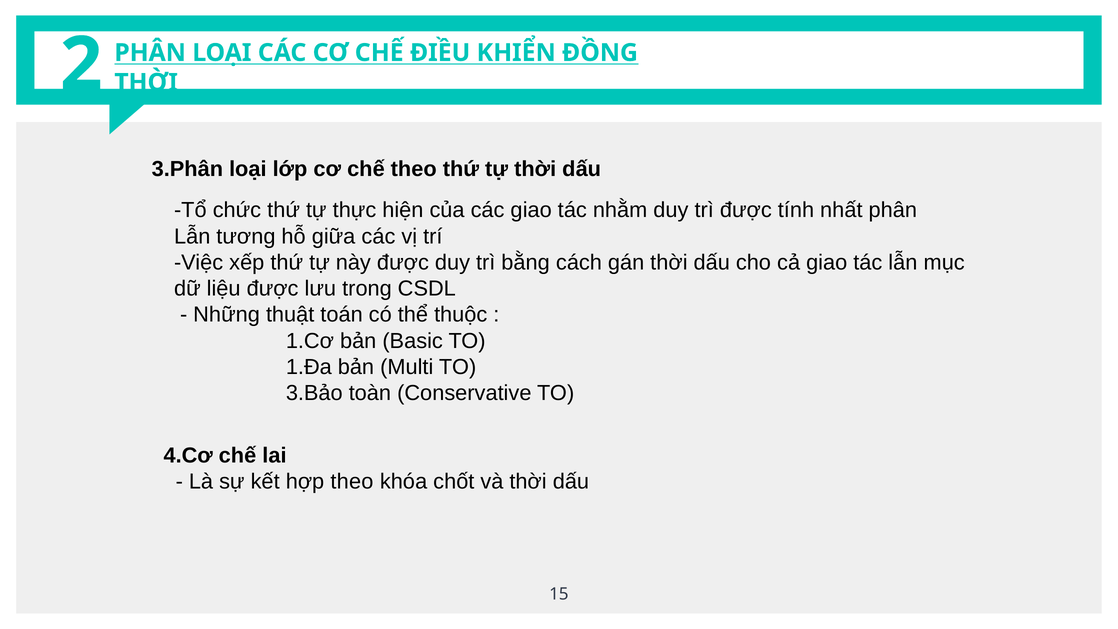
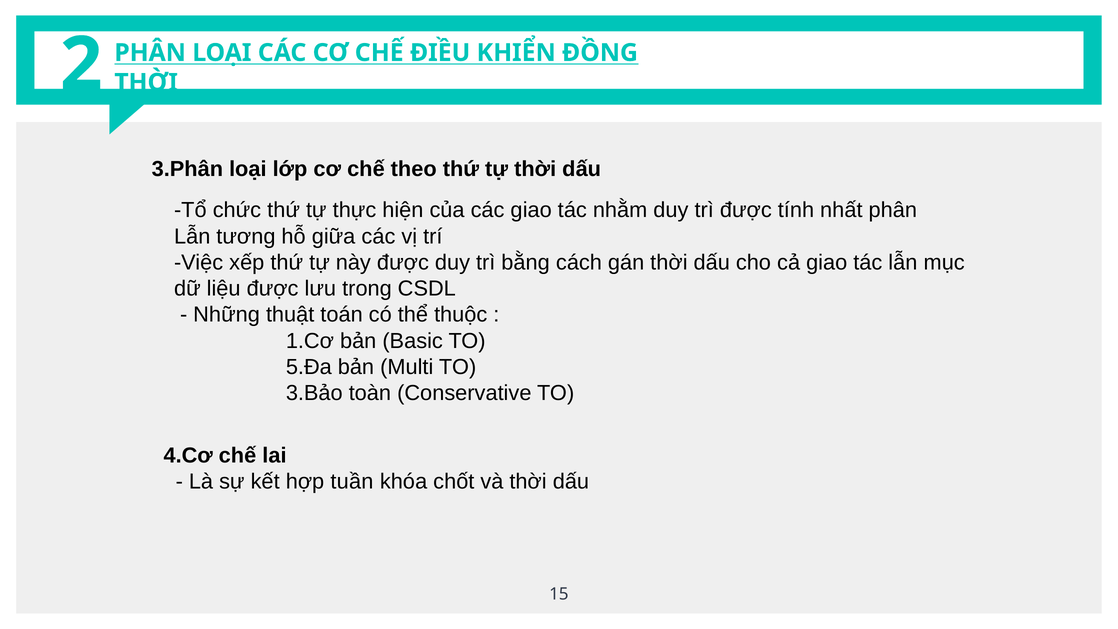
1.Đa: 1.Đa -> 5.Đa
hợp theo: theo -> tuần
